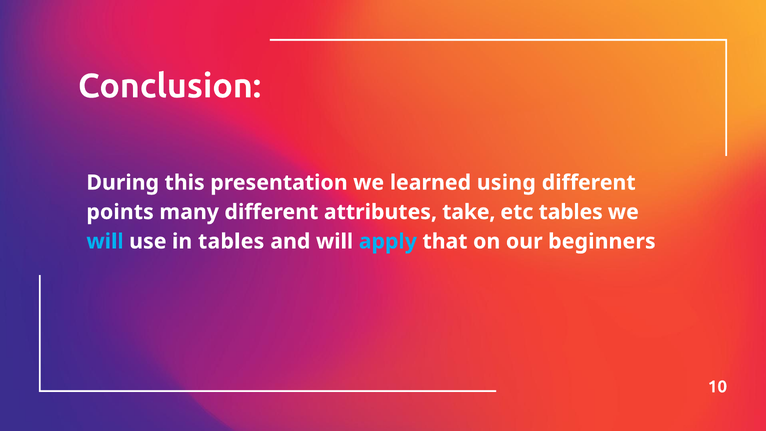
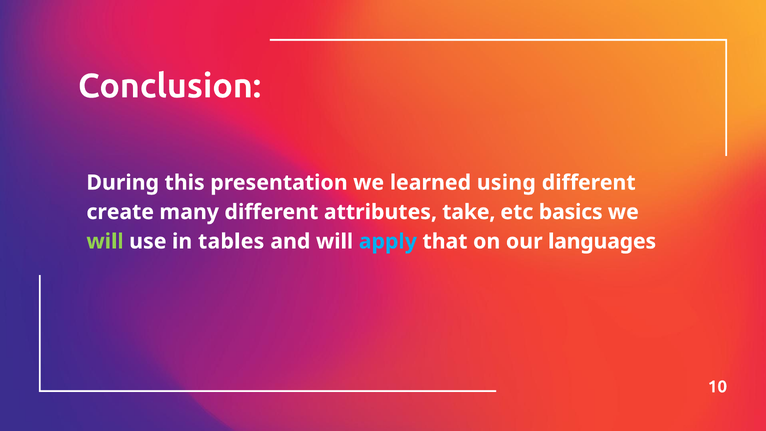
points: points -> create
etc tables: tables -> basics
will at (105, 241) colour: light blue -> light green
beginners: beginners -> languages
